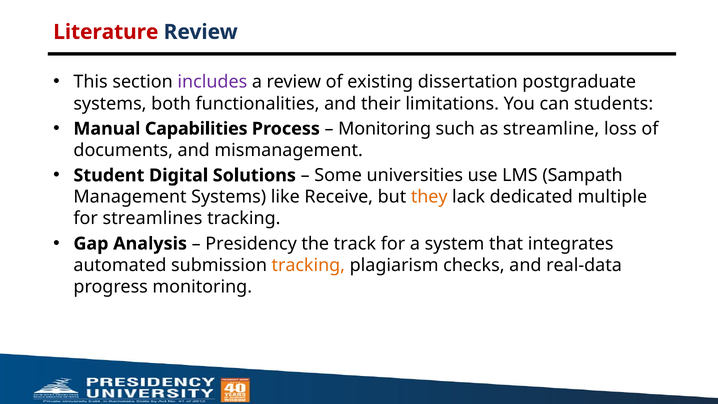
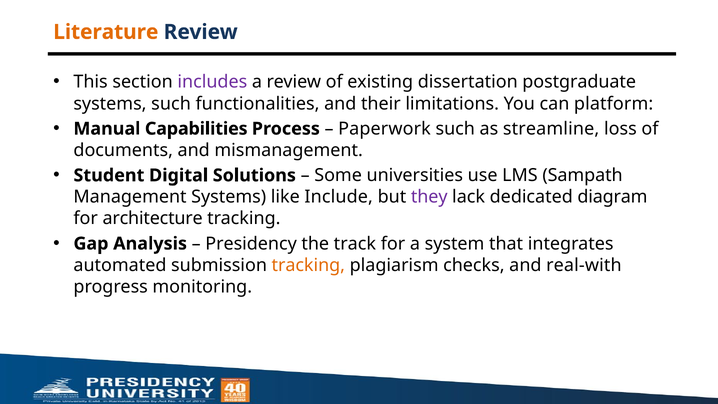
Literature colour: red -> orange
systems both: both -> such
students: students -> platform
Monitoring at (385, 129): Monitoring -> Paperwork
Receive: Receive -> Include
they colour: orange -> purple
multiple: multiple -> diagram
streamlines: streamlines -> architecture
real-data: real-data -> real-with
